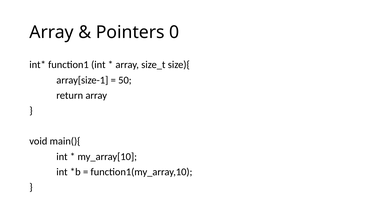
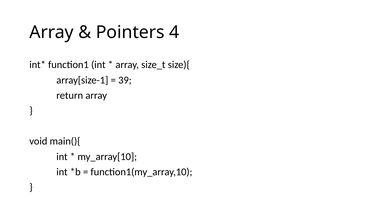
0: 0 -> 4
50: 50 -> 39
